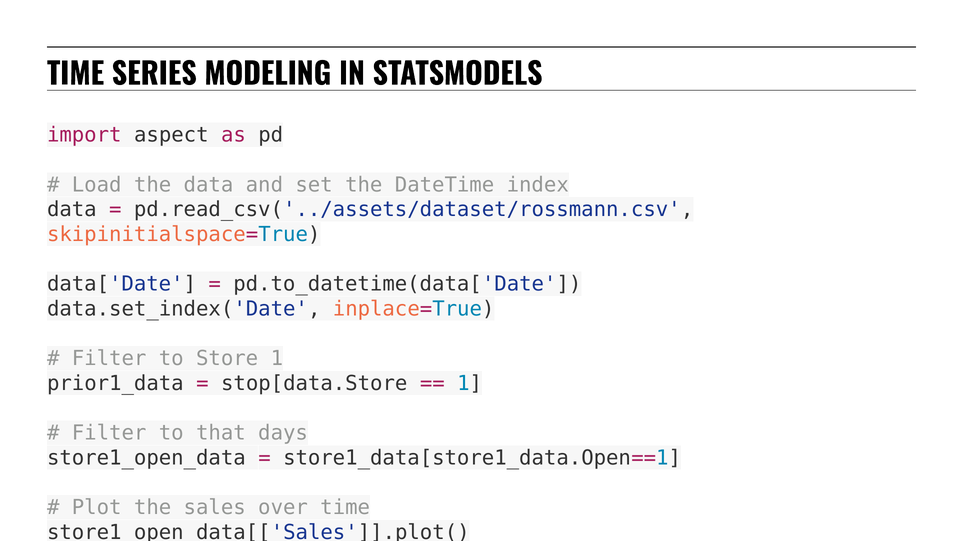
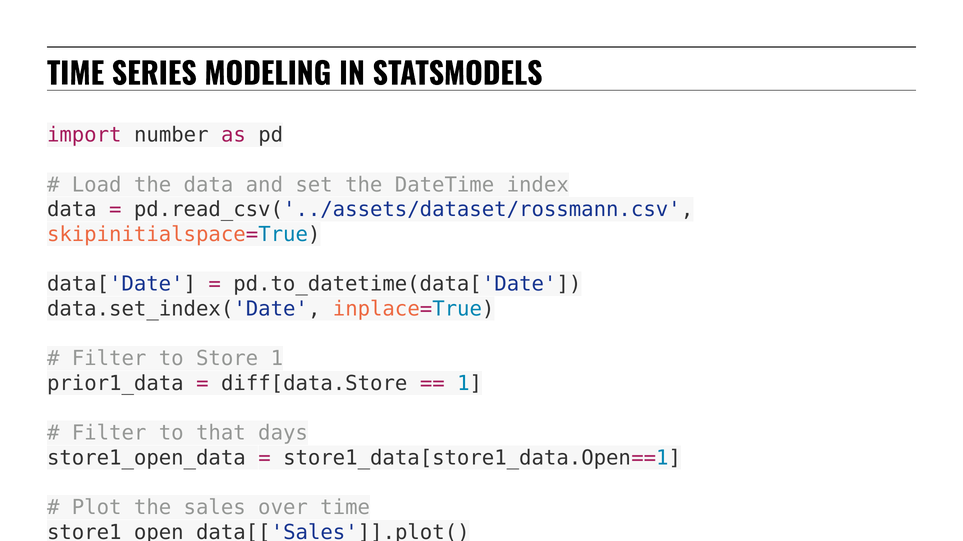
aspect: aspect -> number
stop[data.Store: stop[data.Store -> diff[data.Store
